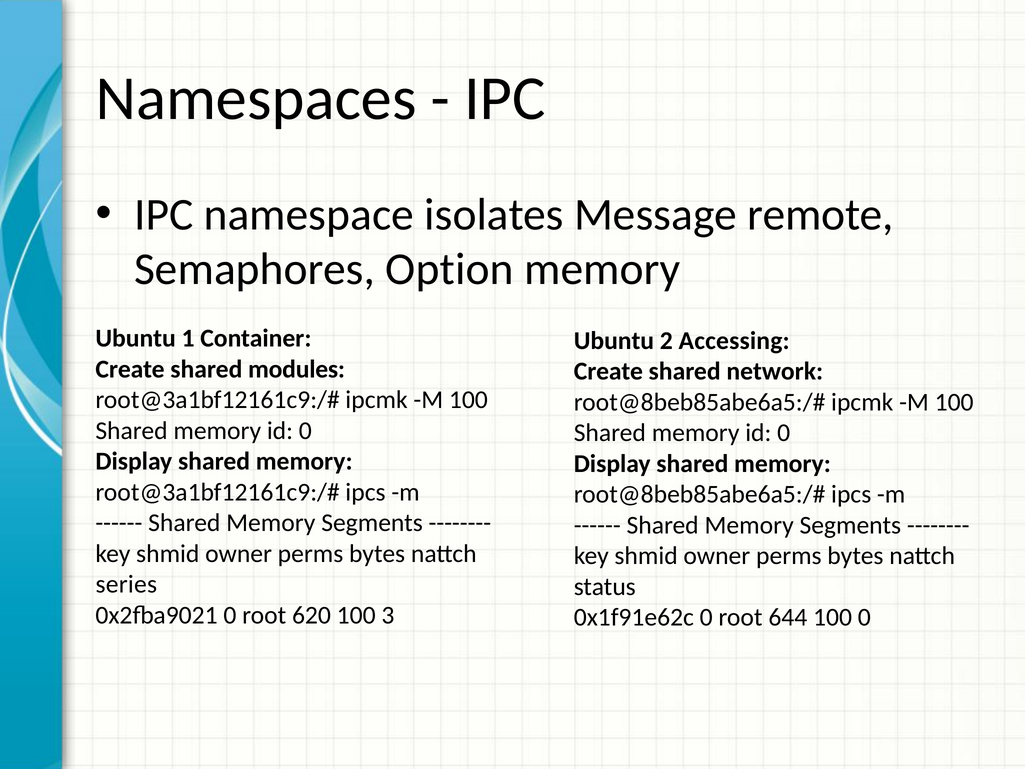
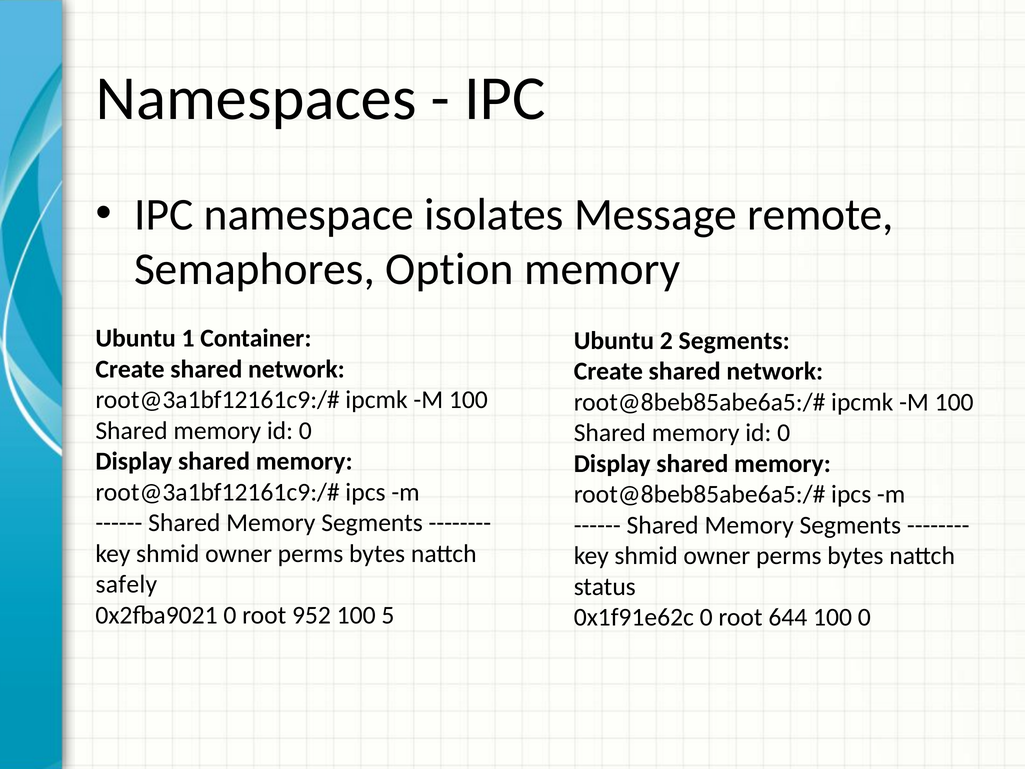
2 Accessing: Accessing -> Segments
modules at (297, 369): modules -> network
series: series -> safely
620: 620 -> 952
3: 3 -> 5
